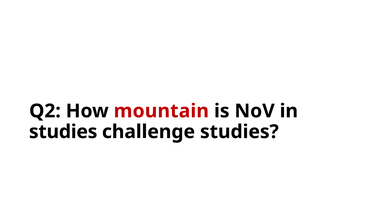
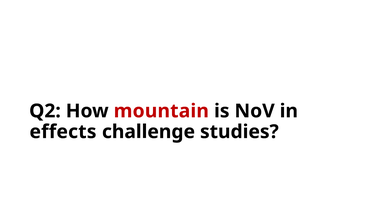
studies at (63, 132): studies -> effects
